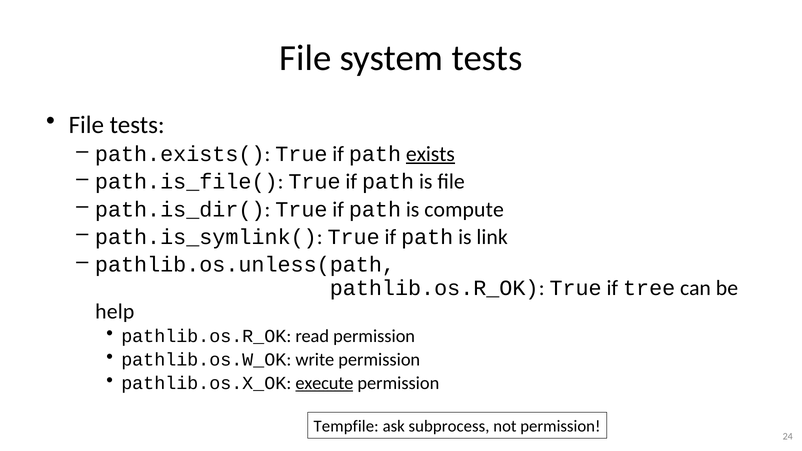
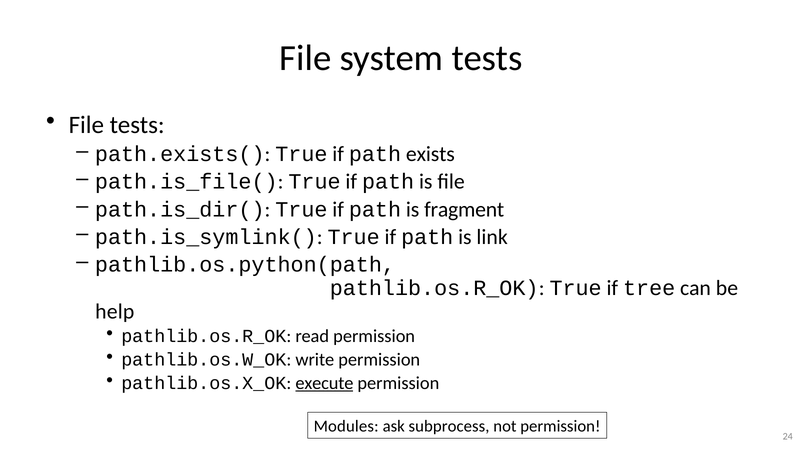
exists underline: present -> none
compute: compute -> fragment
pathlib.os.unless(path: pathlib.os.unless(path -> pathlib.os.python(path
Tempfile: Tempfile -> Modules
